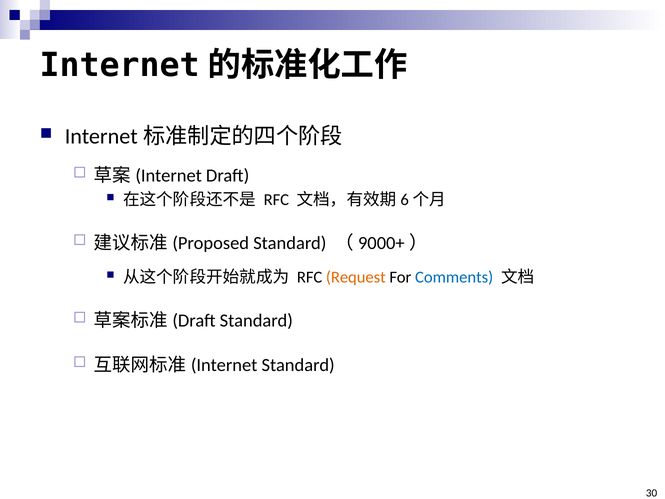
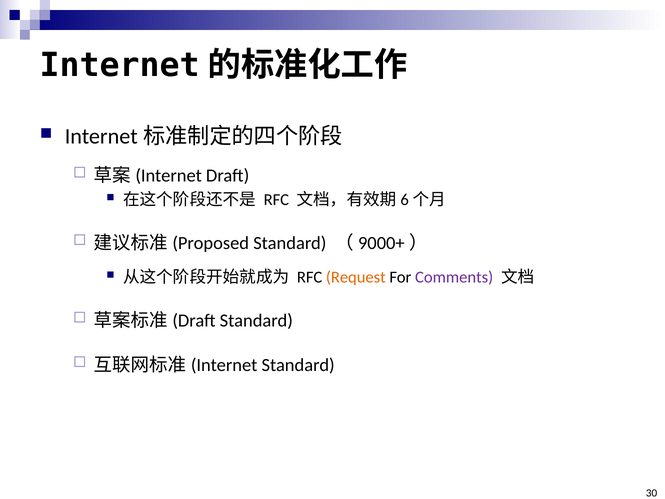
Comments colour: blue -> purple
